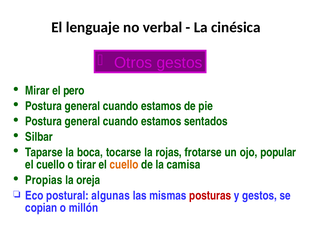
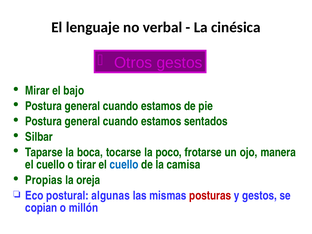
pero: pero -> bajo
rojas: rojas -> poco
popular: popular -> manera
cuello at (124, 165) colour: orange -> blue
